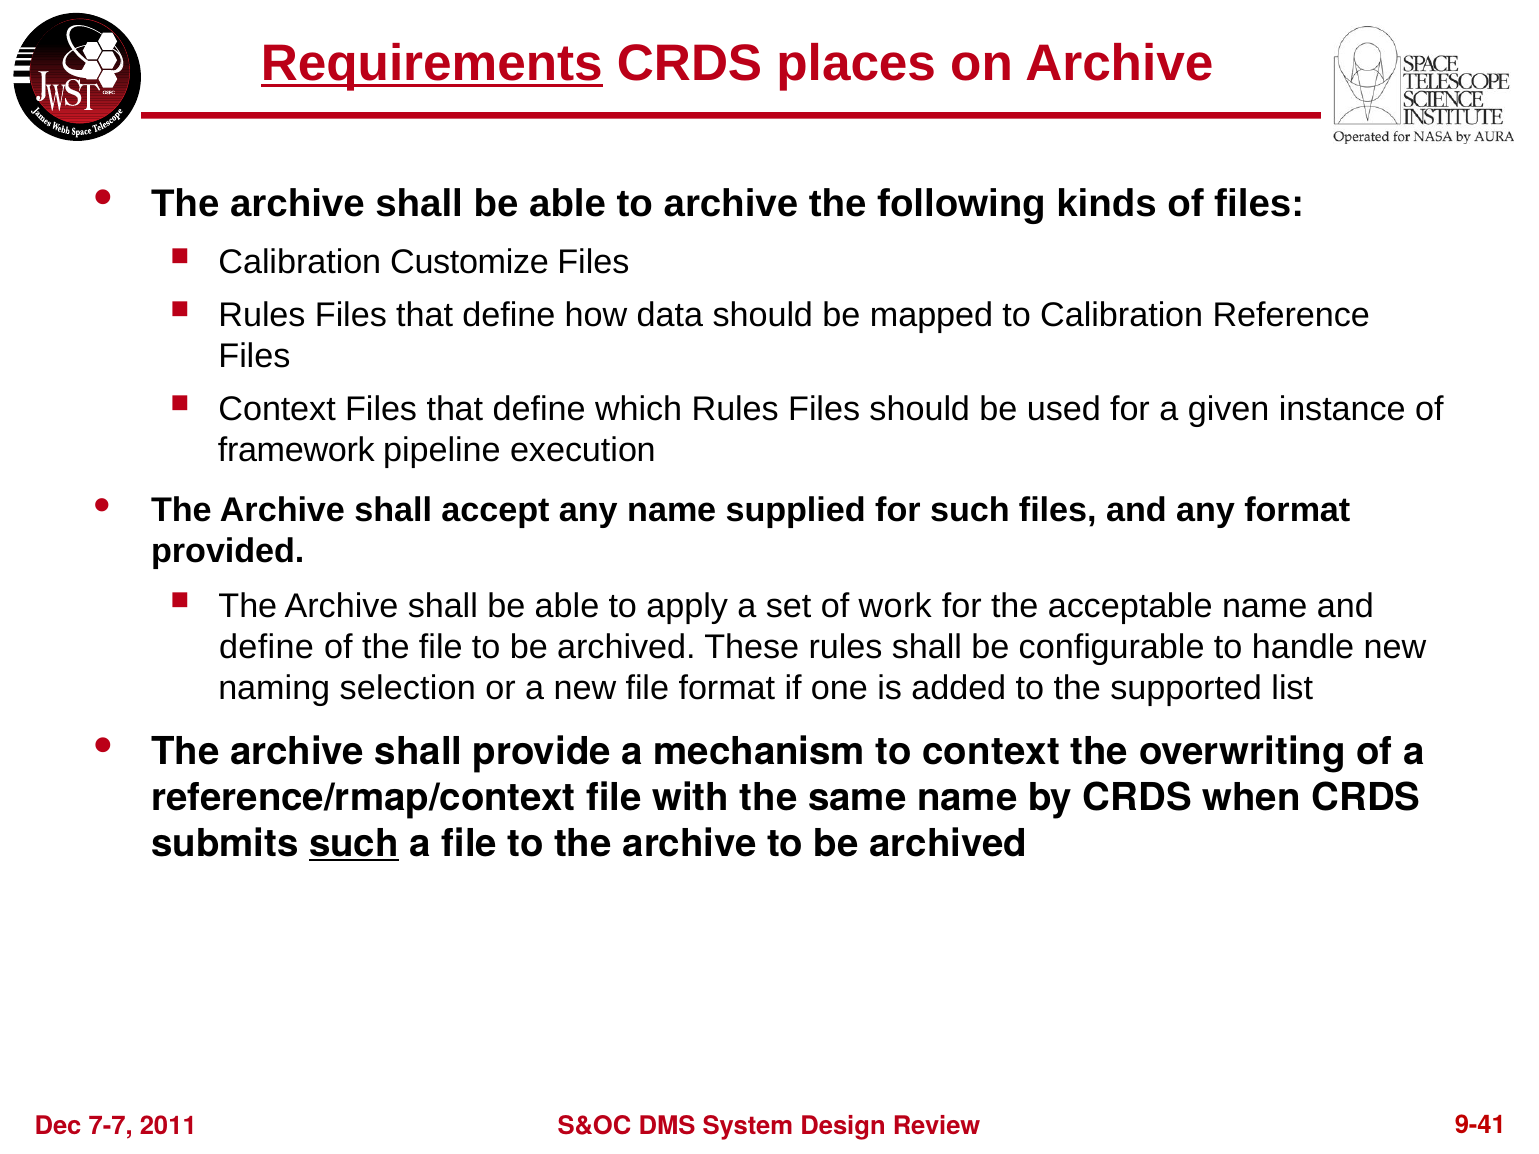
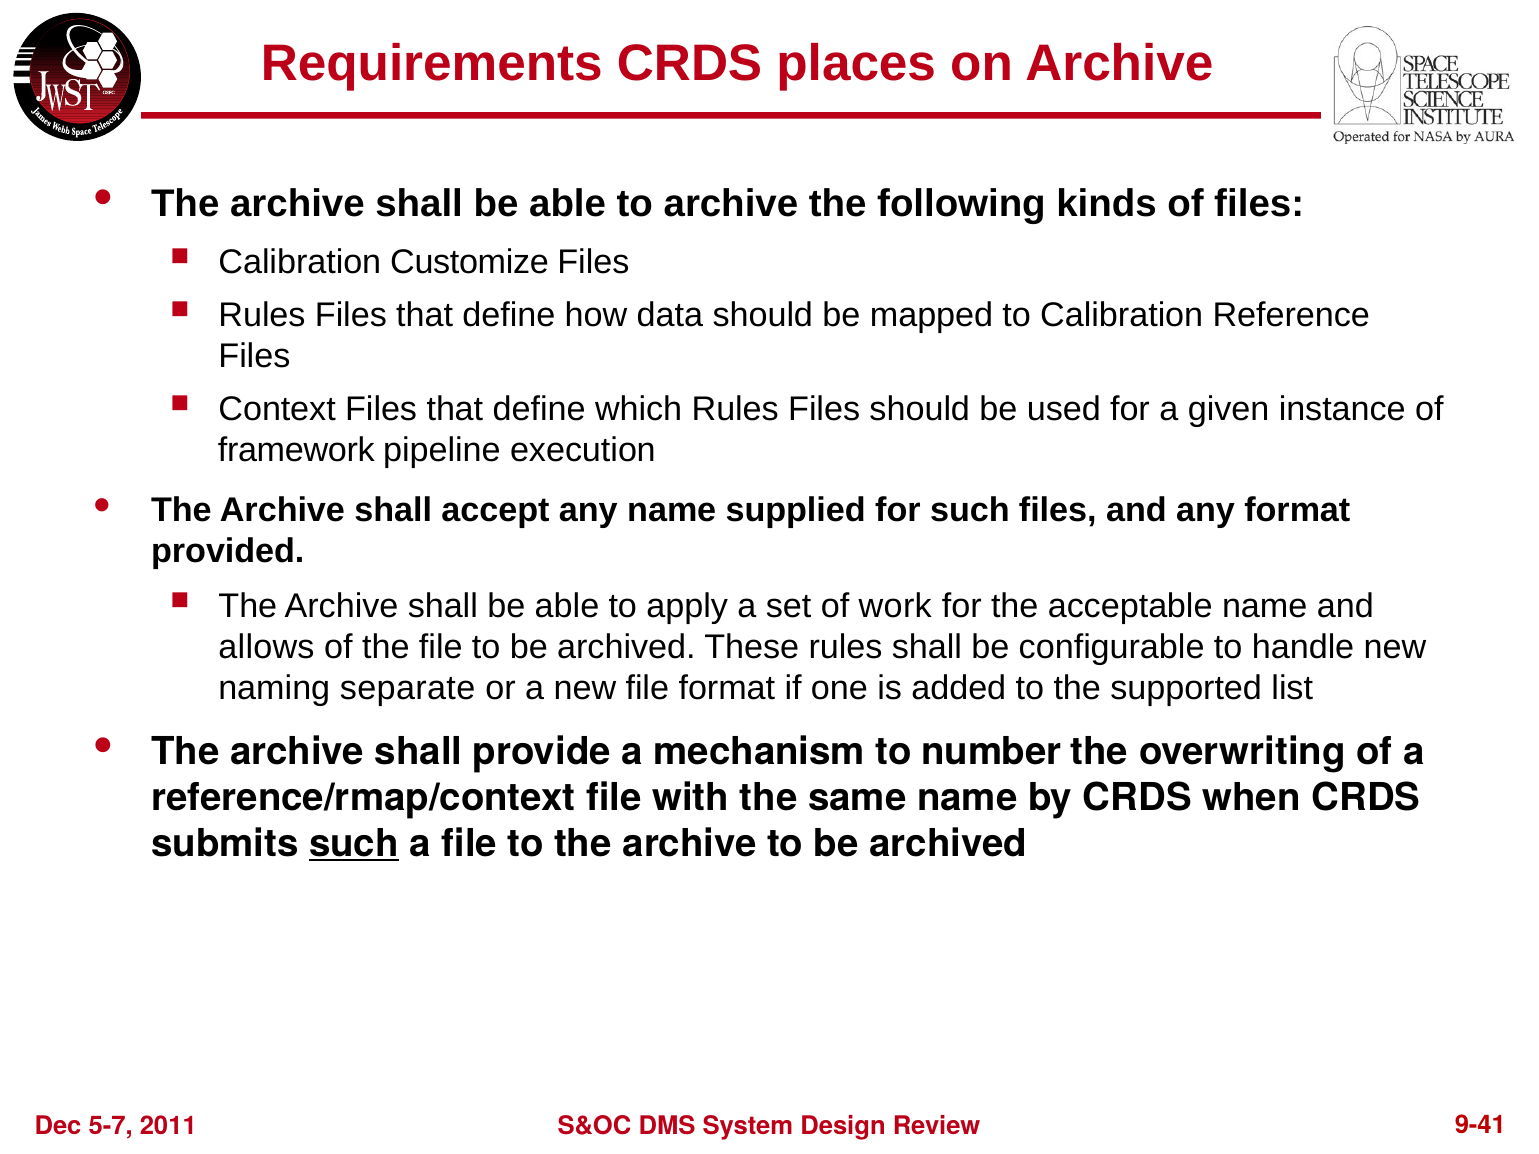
Requirements underline: present -> none
define at (266, 647): define -> allows
selection: selection -> separate
to context: context -> number
7-7: 7-7 -> 5-7
